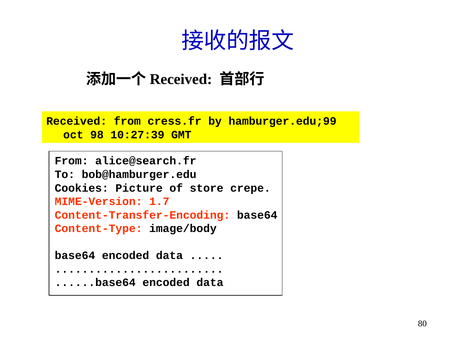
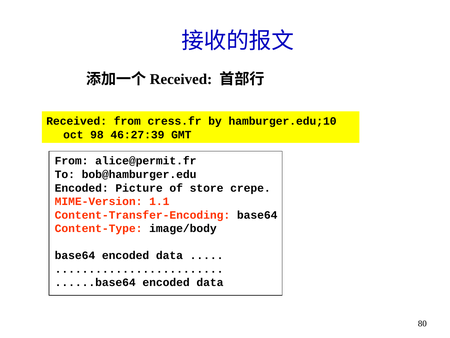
hamburger.edu;99: hamburger.edu;99 -> hamburger.edu;10
10:27:39: 10:27:39 -> 46:27:39
alice@search.fr: alice@search.fr -> alice@permit.fr
Cookies at (82, 188): Cookies -> Encoded
1.7: 1.7 -> 1.1
